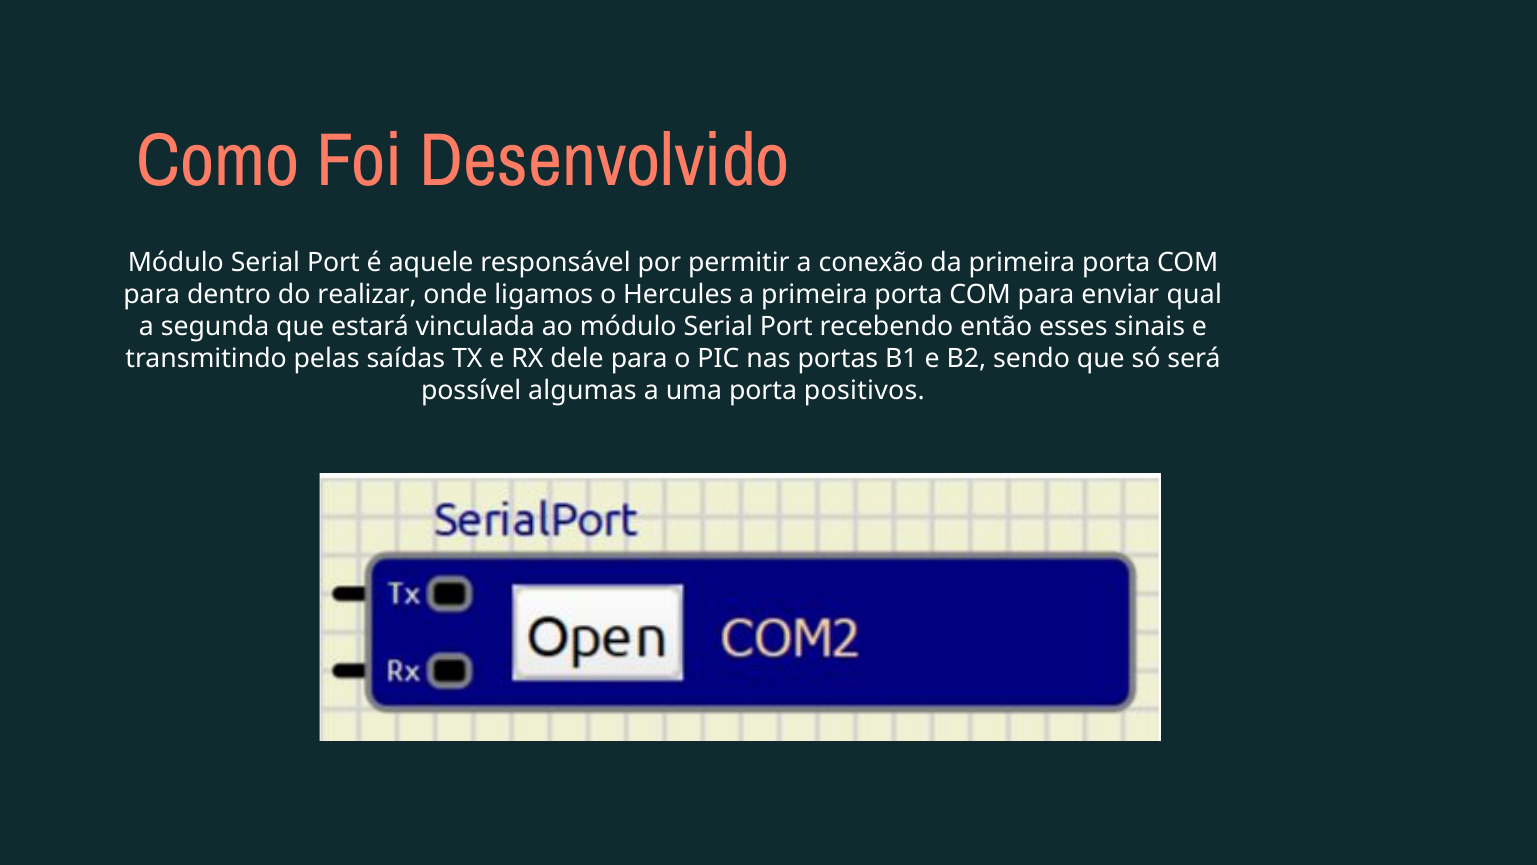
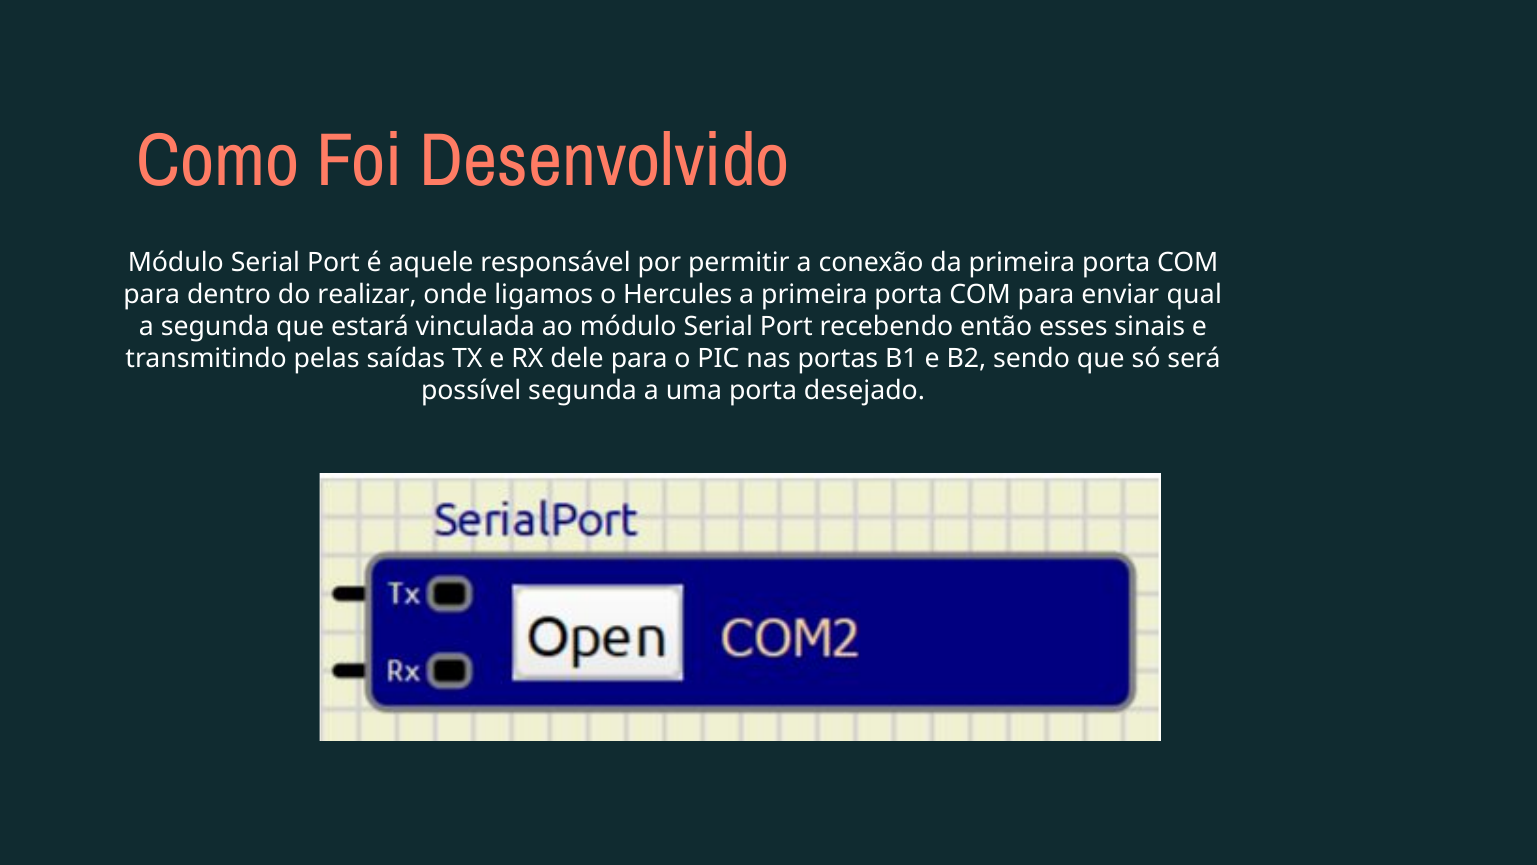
possível algumas: algumas -> segunda
positivos: positivos -> desejado
